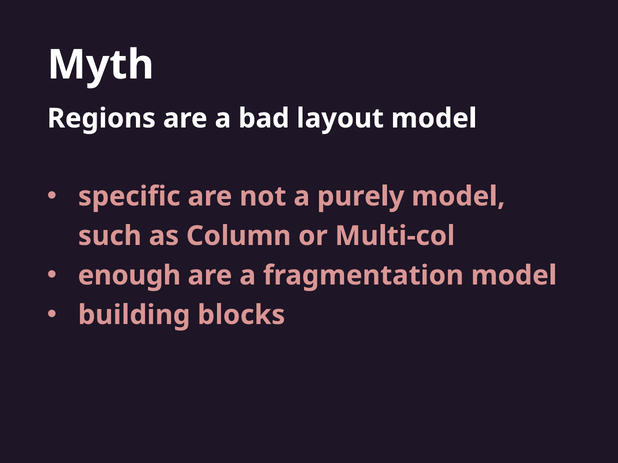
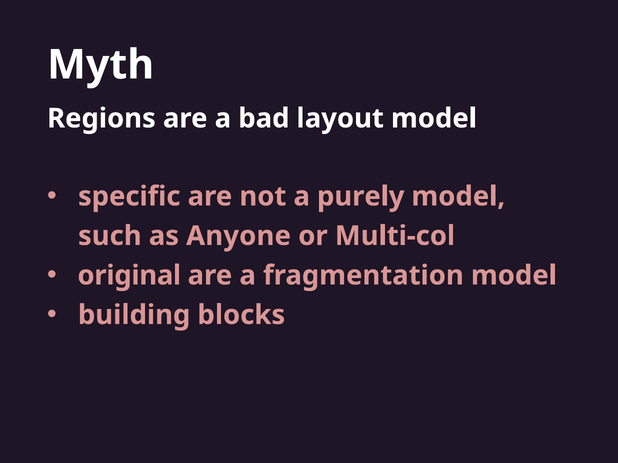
Column: Column -> Anyone
enough: enough -> original
